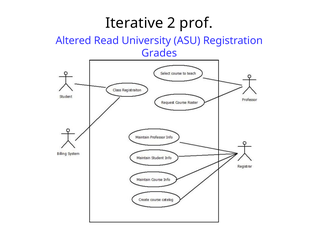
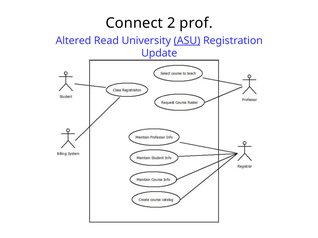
Iterative: Iterative -> Connect
ASU underline: none -> present
Grades: Grades -> Update
